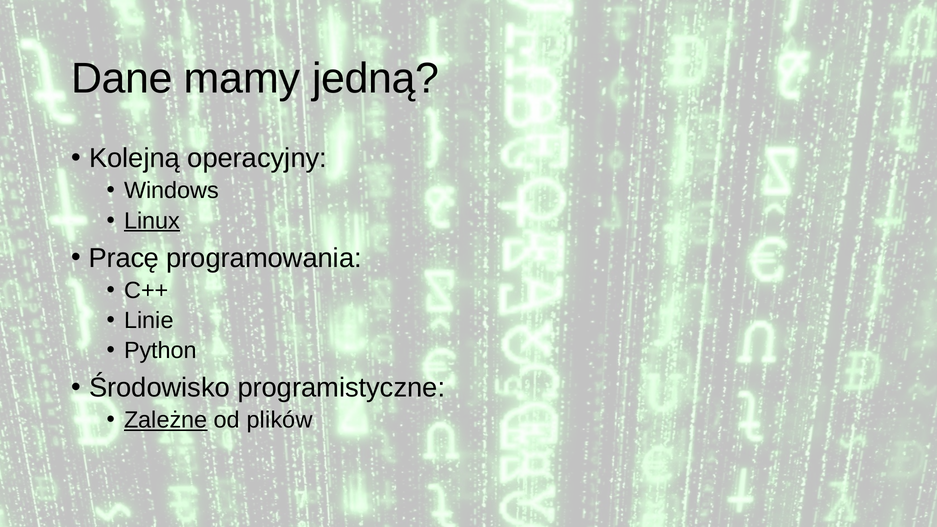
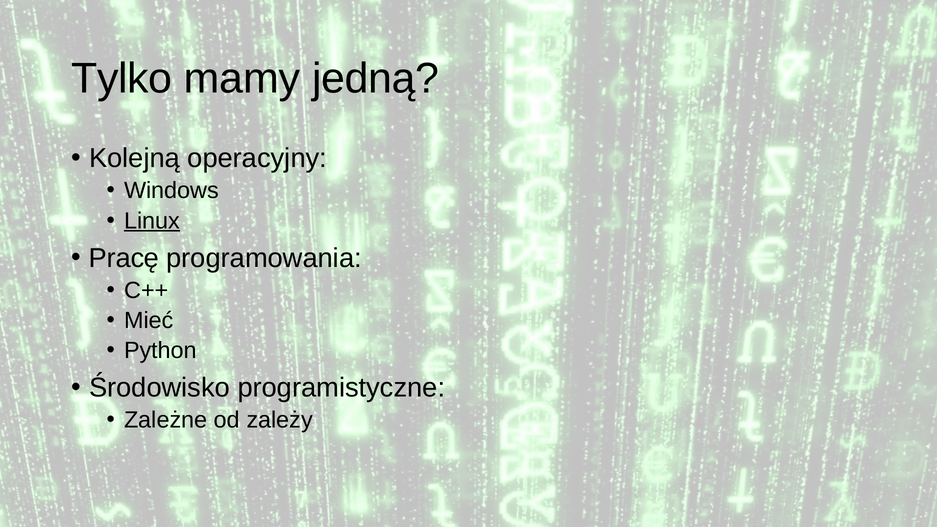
Dane: Dane -> Tylko
Linie: Linie -> Mieć
Zależne underline: present -> none
plików: plików -> zależy
